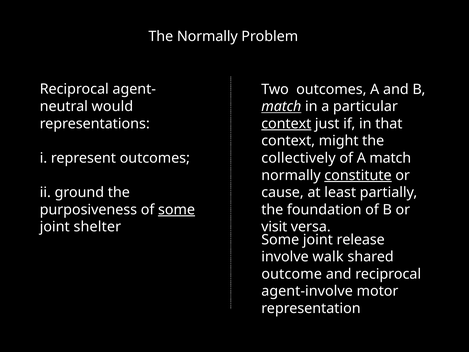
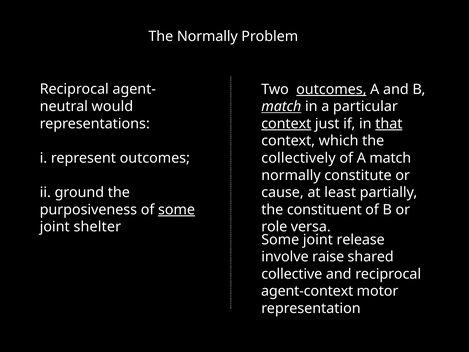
outcomes at (331, 89) underline: none -> present
that underline: none -> present
might: might -> which
constitute underline: present -> none
foundation: foundation -> constituent
visit: visit -> role
walk: walk -> raise
outcome: outcome -> collective
agent-involve: agent-involve -> agent-context
